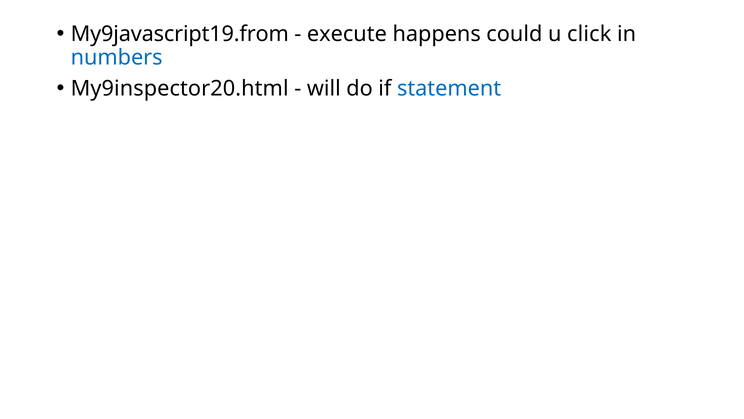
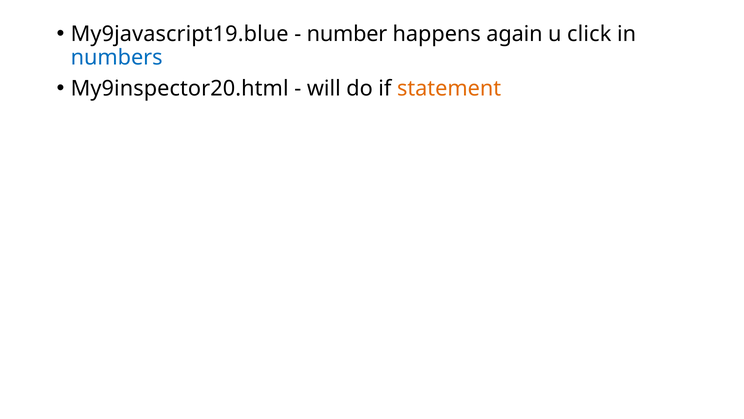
My9javascript19.from: My9javascript19.from -> My9javascript19.blue
execute: execute -> number
could: could -> again
statement colour: blue -> orange
